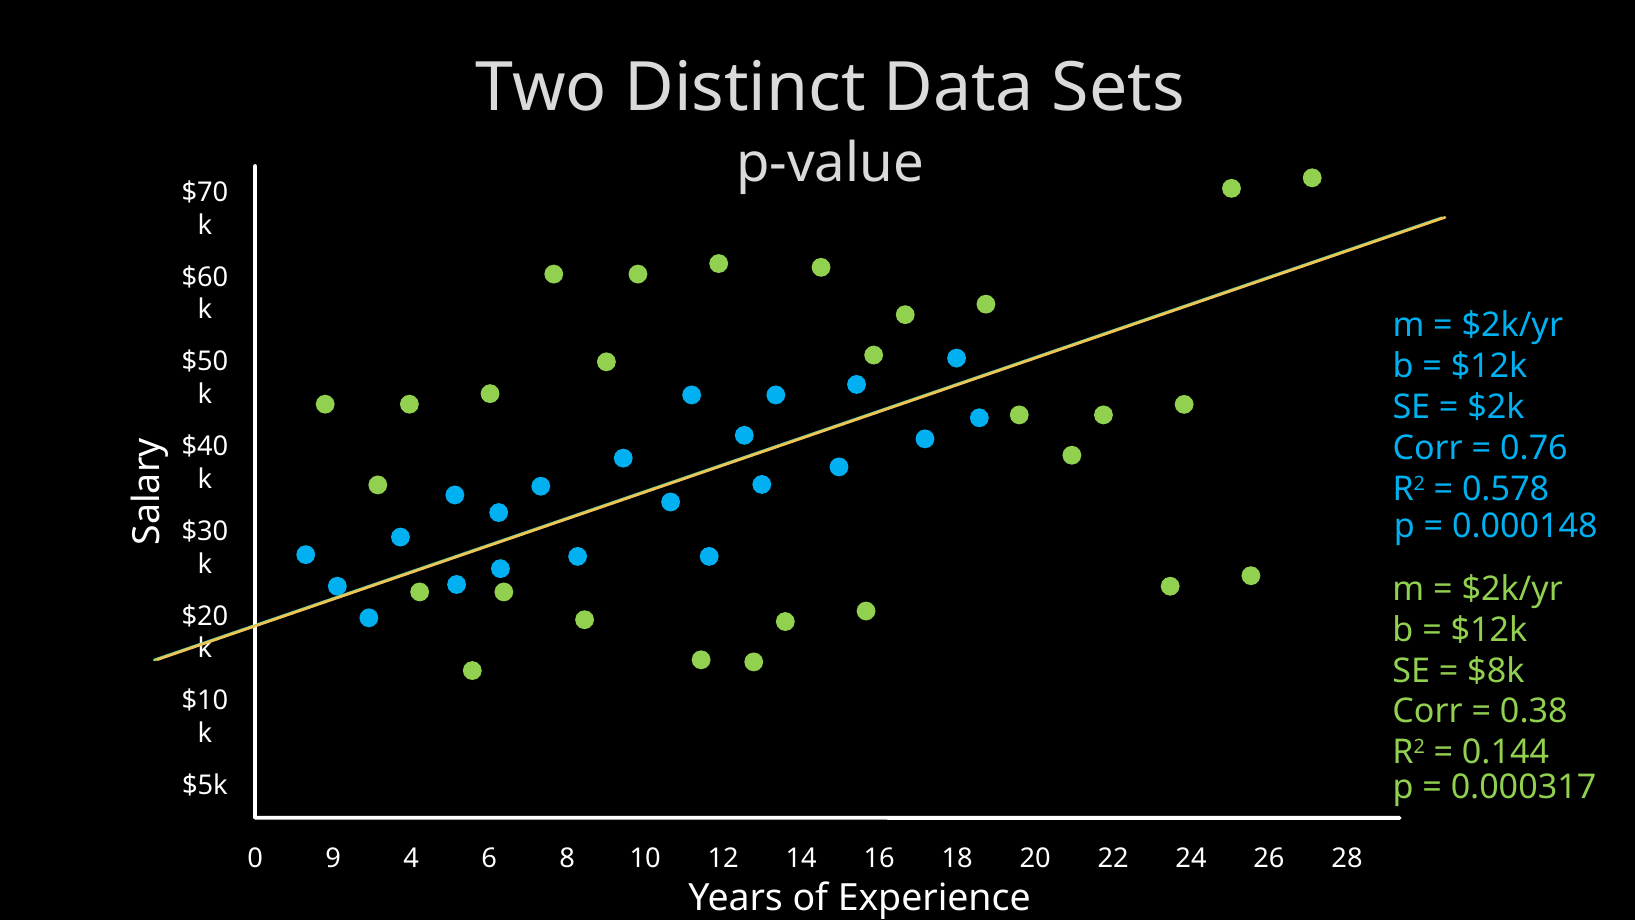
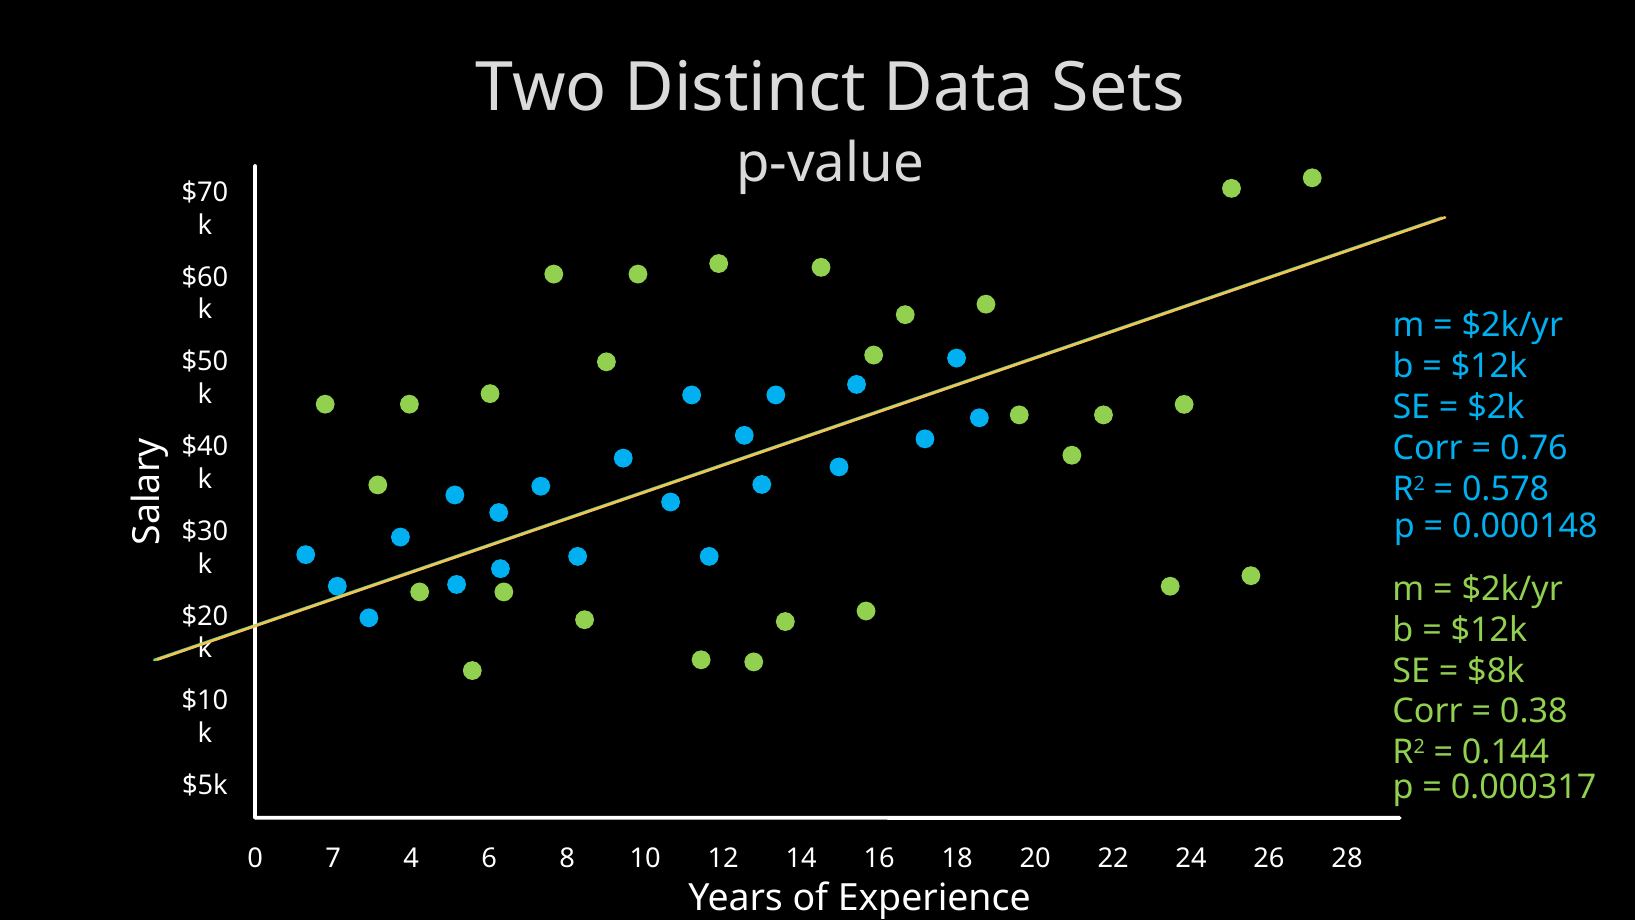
9: 9 -> 7
